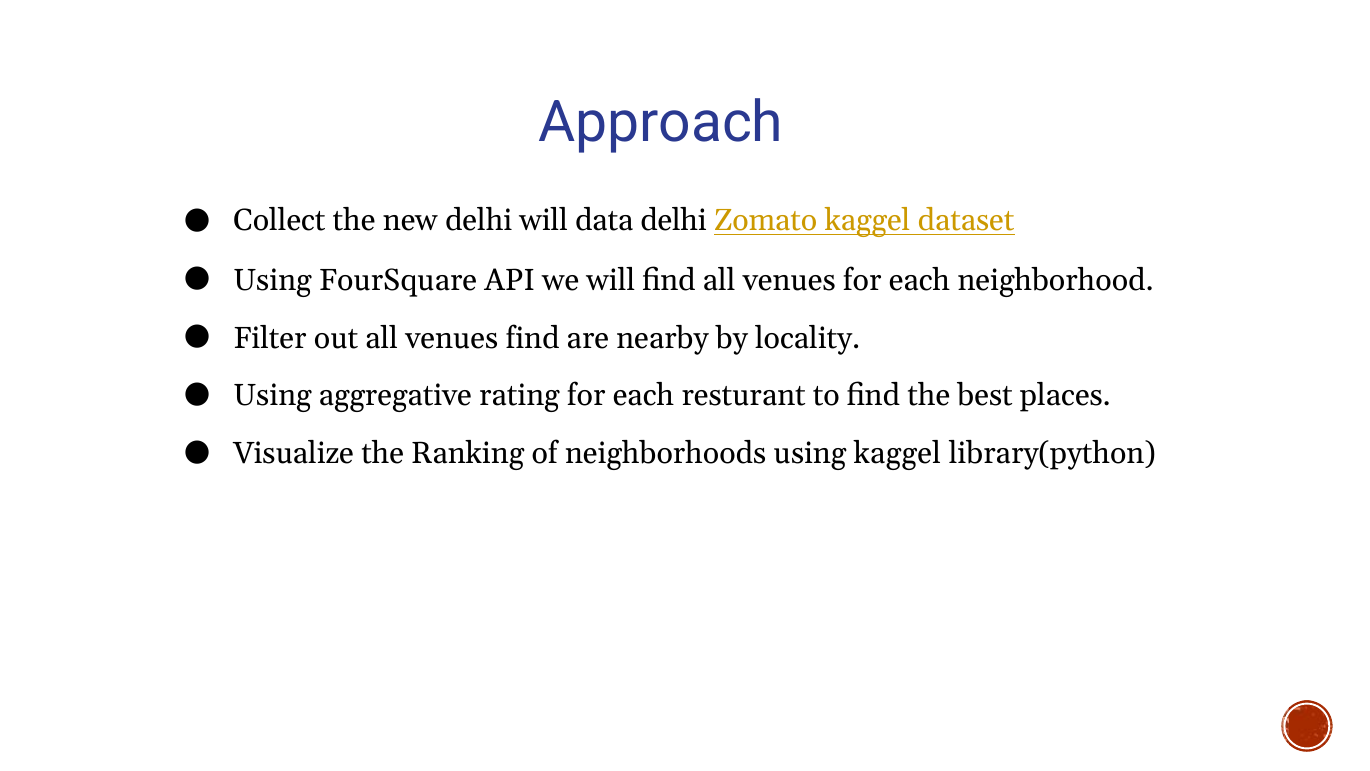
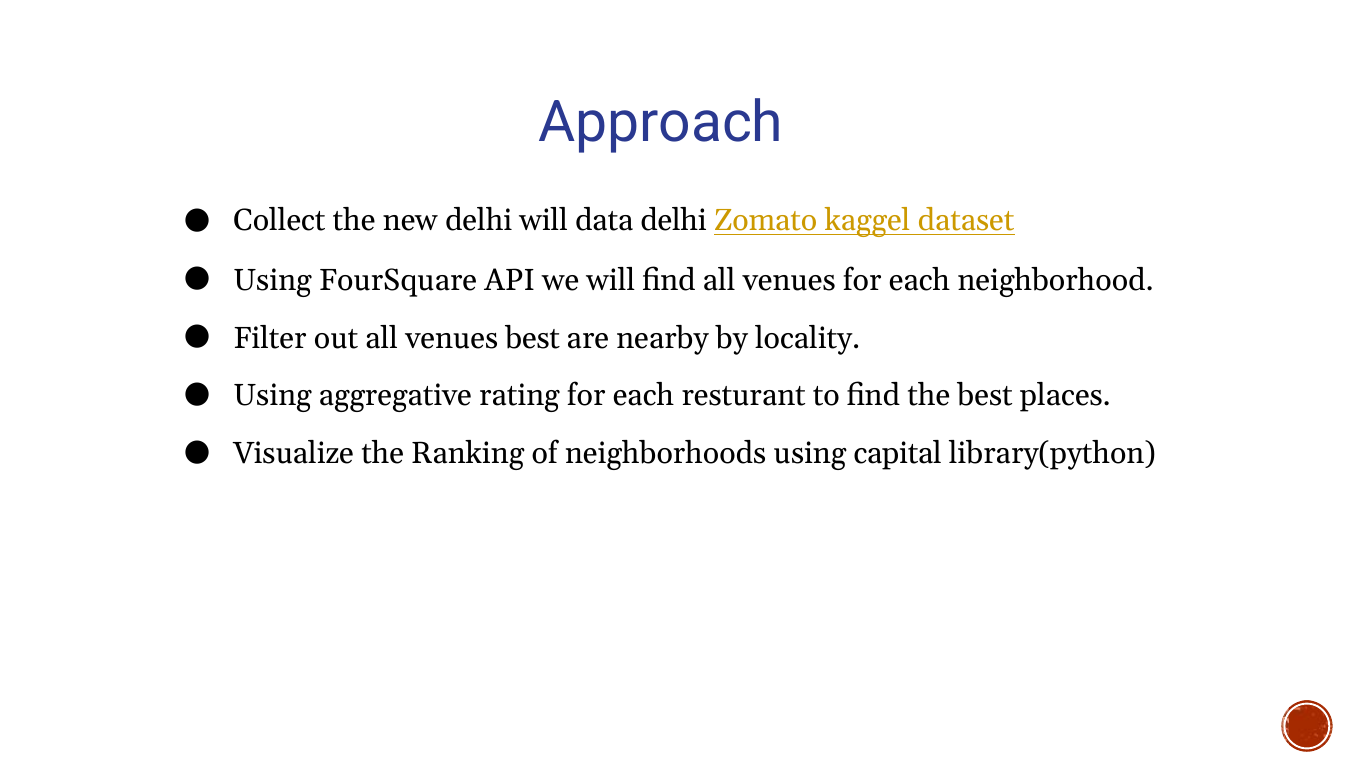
venues find: find -> best
using kaggel: kaggel -> capital
